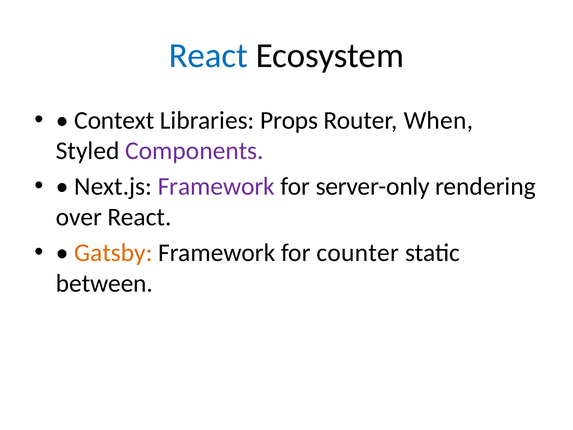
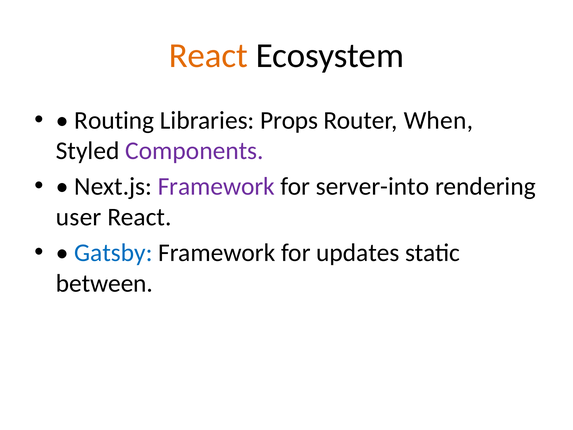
React at (208, 55) colour: blue -> orange
Context: Context -> Routing
server-only: server-only -> server-into
over: over -> user
Gatsby colour: orange -> blue
counter: counter -> updates
